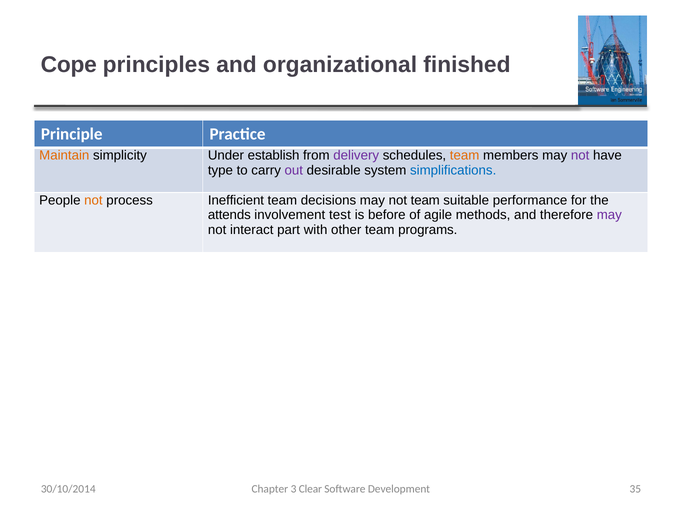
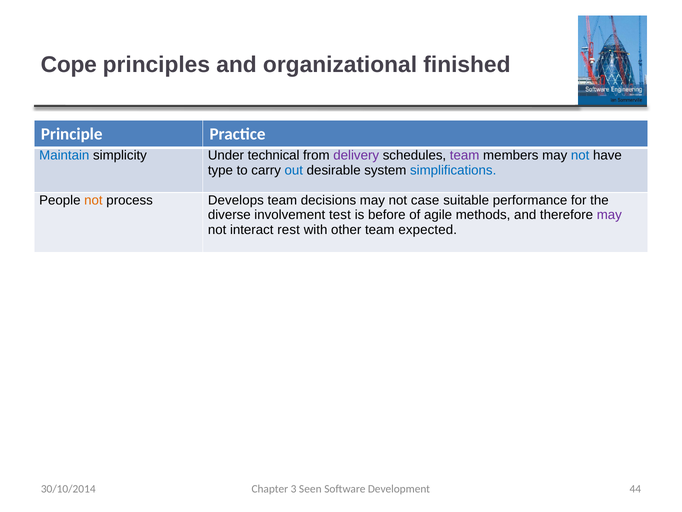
Maintain colour: orange -> blue
establish: establish -> technical
team at (465, 155) colour: orange -> purple
not at (580, 155) colour: purple -> blue
out colour: purple -> blue
Inefficient: Inefficient -> Develops
not team: team -> case
attends: attends -> diverse
part: part -> rest
programs: programs -> expected
Clear: Clear -> Seen
35: 35 -> 44
